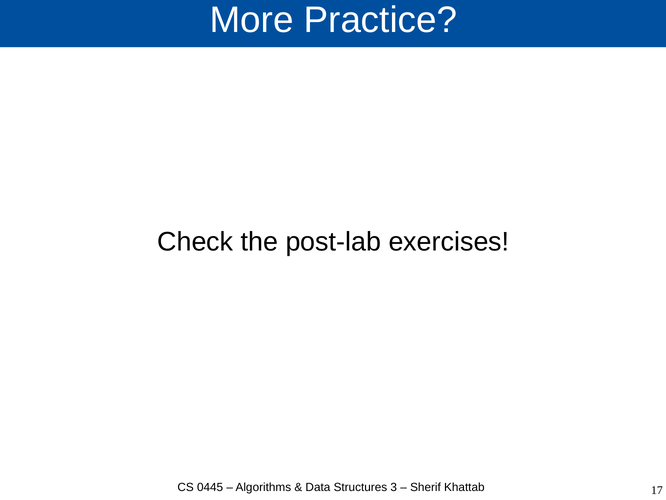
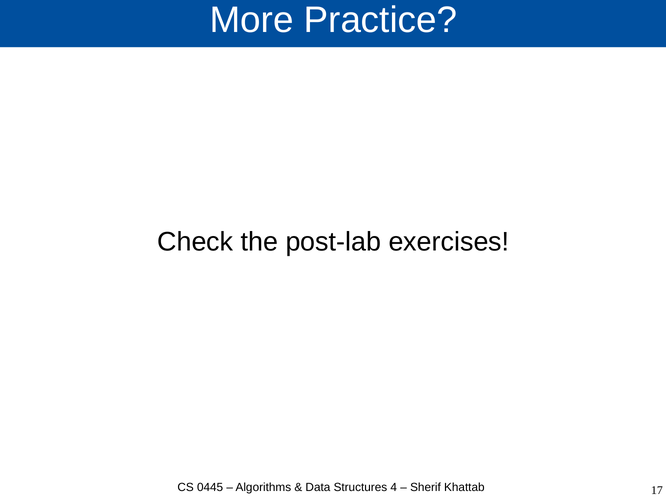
3: 3 -> 4
